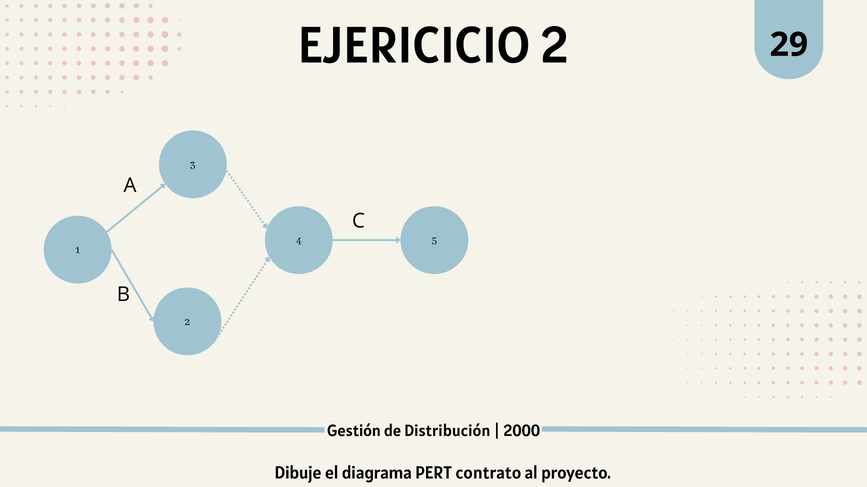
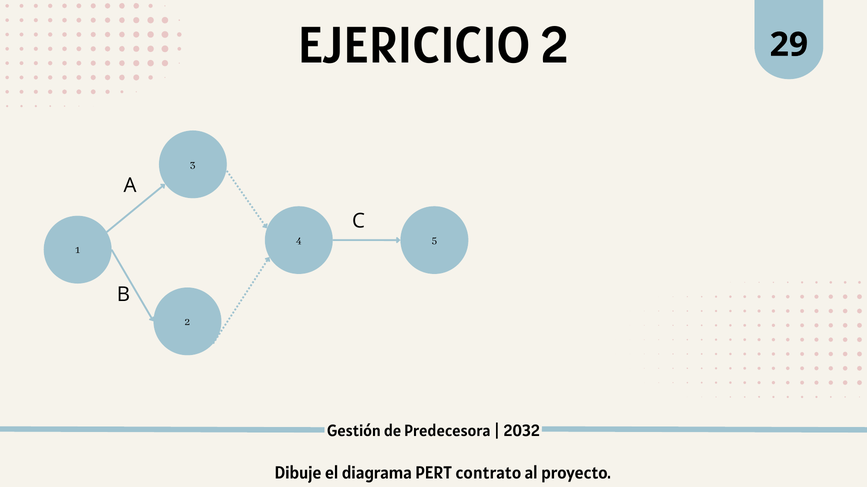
Distribución: Distribución -> Predecesora
2000: 2000 -> 2032
